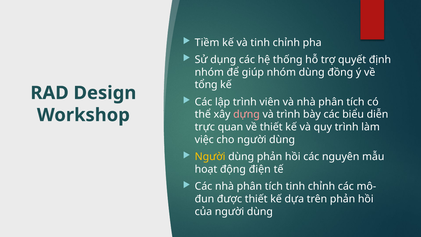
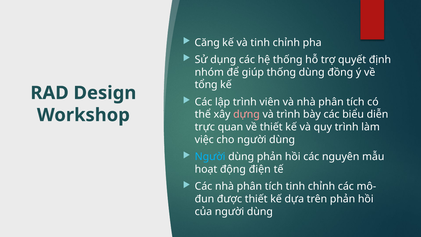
Tiềm: Tiềm -> Căng
giúp nhóm: nhóm -> thống
Người at (210, 157) colour: yellow -> light blue
